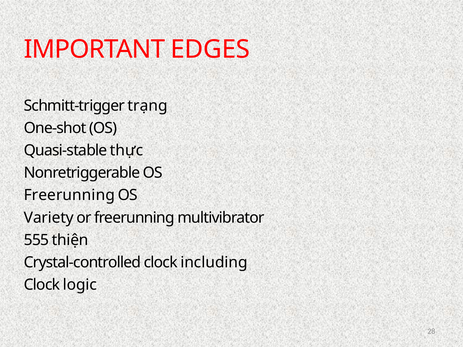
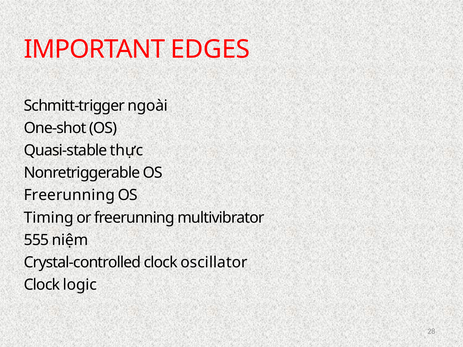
trạng: trạng -> ngoài
Variety: Variety -> Timing
thiện: thiện -> niệm
including: including -> oscillator
